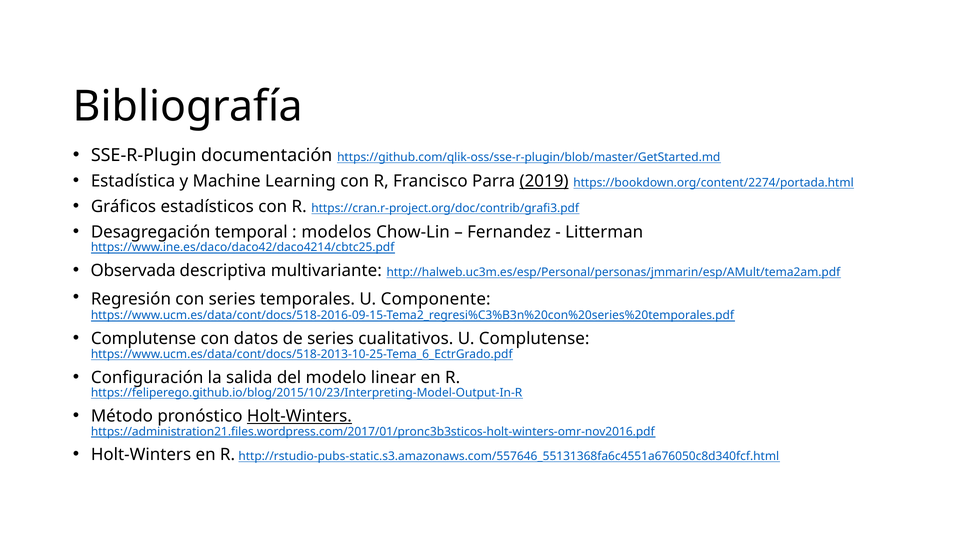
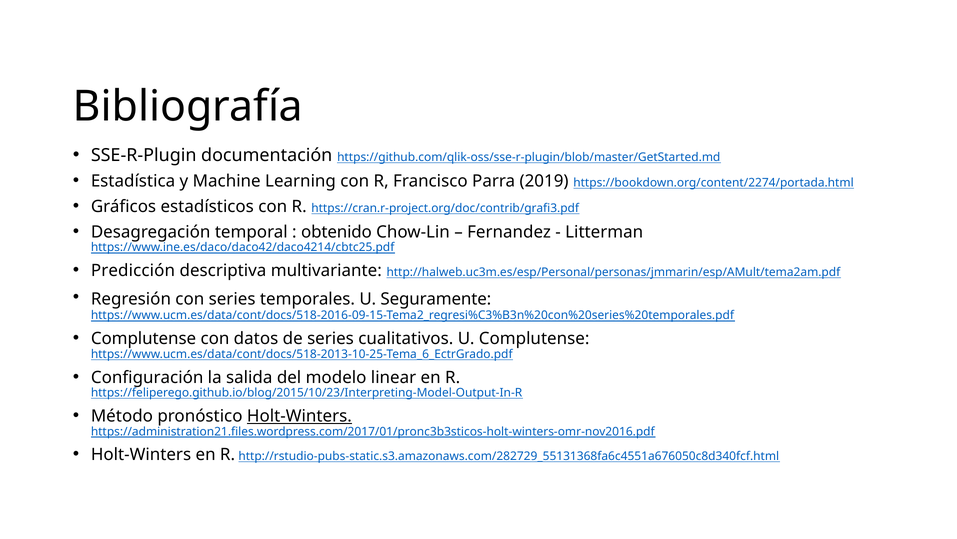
2019 underline: present -> none
modelos: modelos -> obtenido
Observada: Observada -> Predicción
Componente: Componente -> Seguramente
http://rstudio-pubs-static.s3.amazonaws.com/557646_55131368fa6c4551a676050c8d340fcf.html: http://rstudio-pubs-static.s3.amazonaws.com/557646_55131368fa6c4551a676050c8d340fcf.html -> http://rstudio-pubs-static.s3.amazonaws.com/282729_55131368fa6c4551a676050c8d340fcf.html
